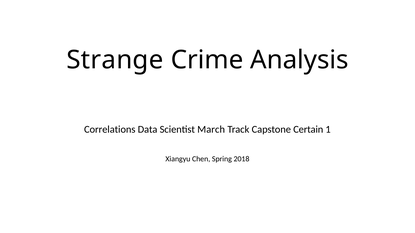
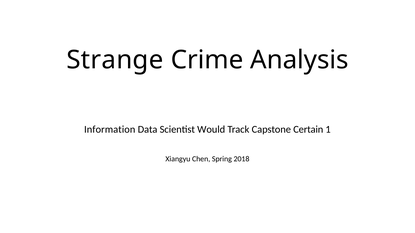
Correlations: Correlations -> Information
March: March -> Would
